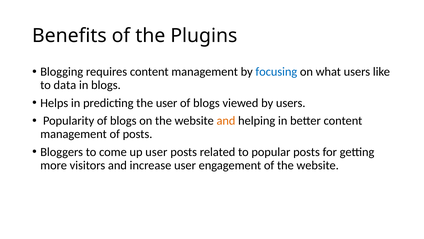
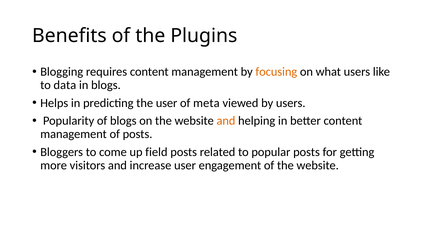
focusing colour: blue -> orange
blogs at (206, 103): blogs -> meta
up user: user -> field
